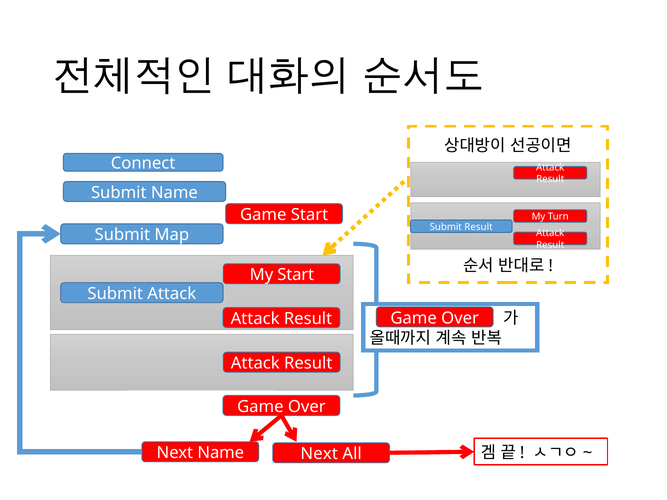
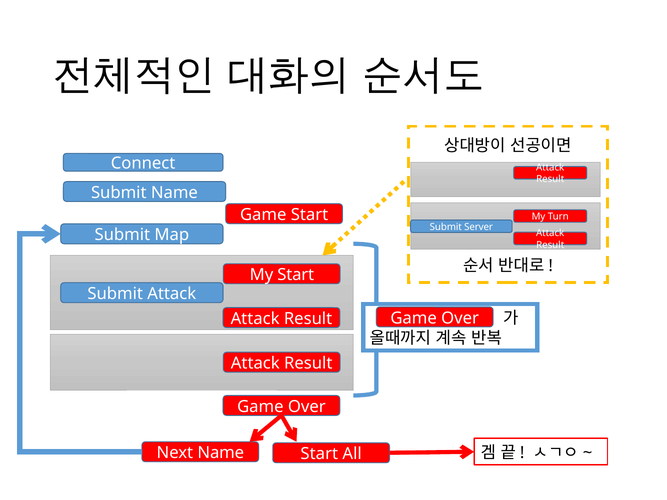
Submit Result: Result -> Server
Next at (319, 454): Next -> Start
